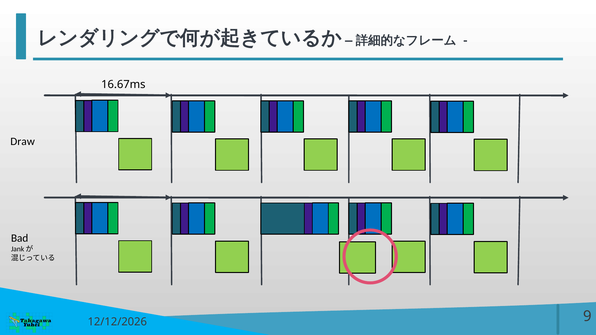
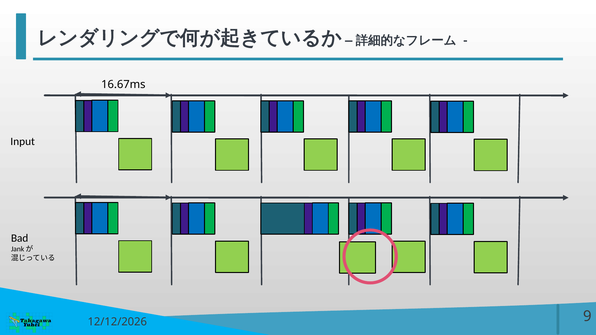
Draw: Draw -> Input
